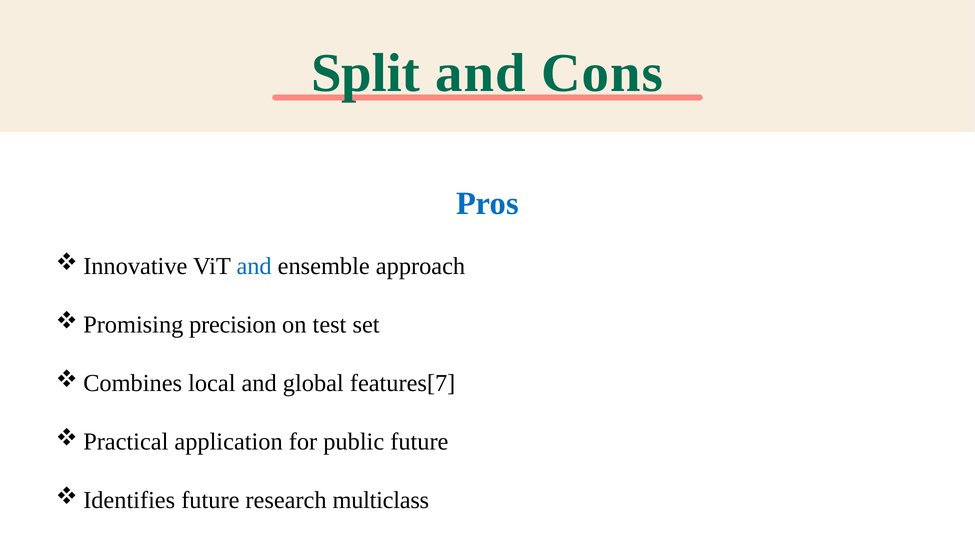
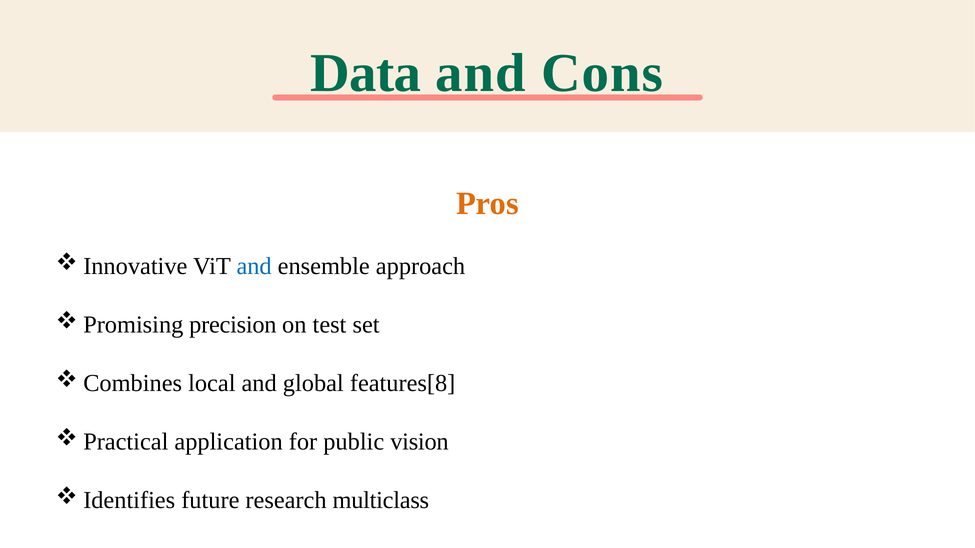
Split: Split -> Data
Pros colour: blue -> orange
features[7: features[7 -> features[8
public future: future -> vision
